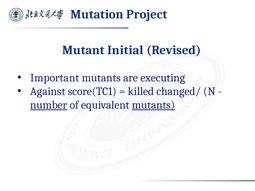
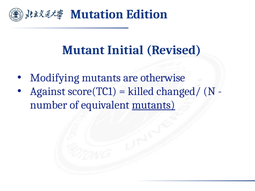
Project: Project -> Edition
Important: Important -> Modifying
executing: executing -> otherwise
number underline: present -> none
